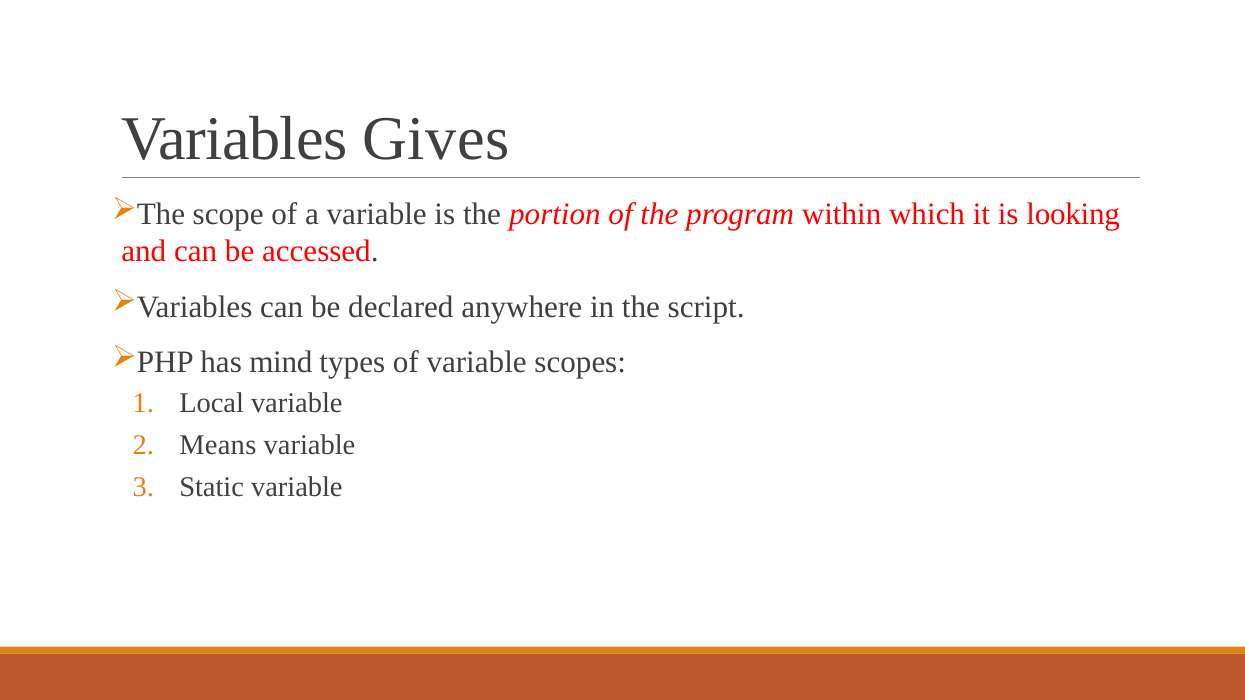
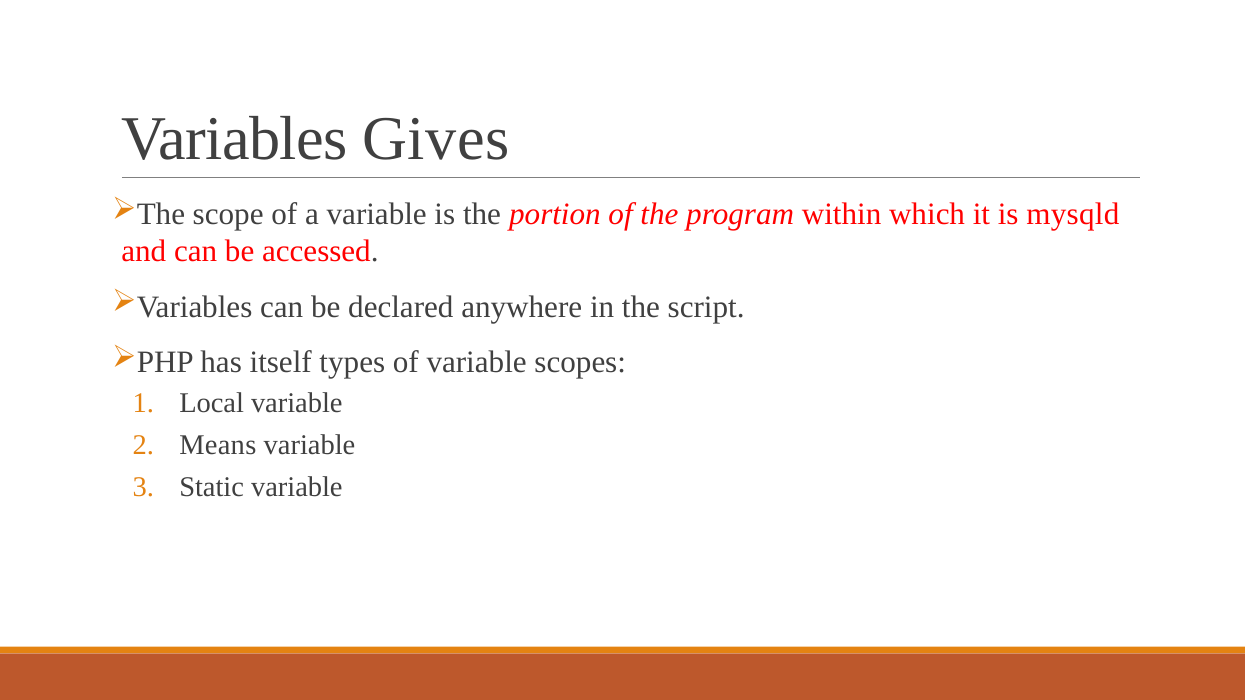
looking: looking -> mysqld
mind: mind -> itself
